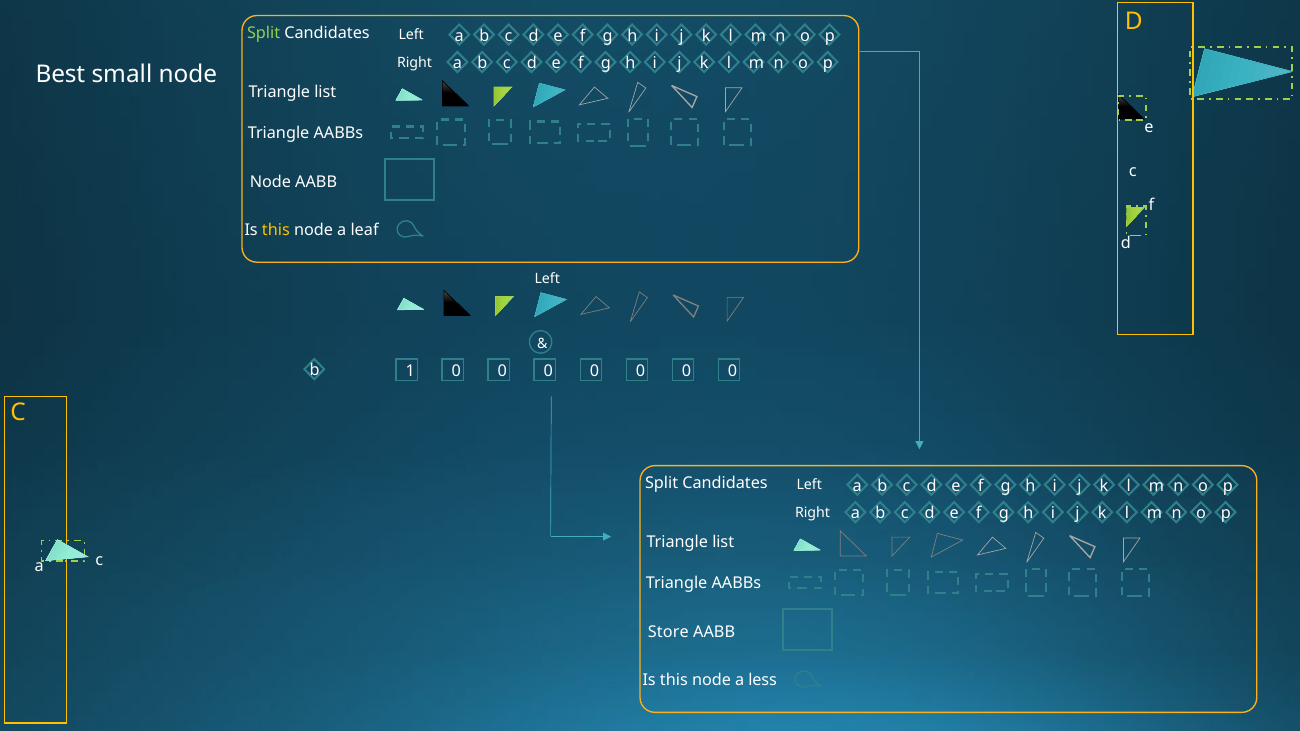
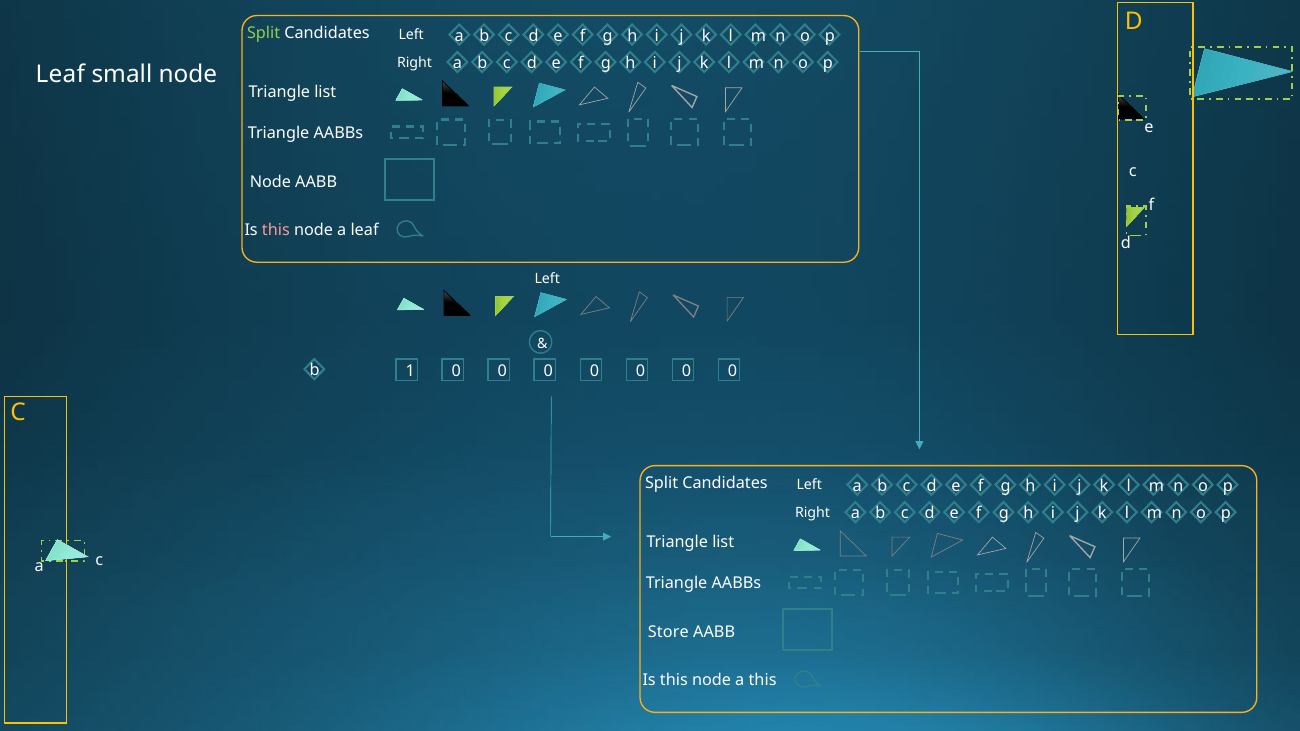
Best at (60, 74): Best -> Leaf
this at (276, 230) colour: yellow -> pink
a less: less -> this
